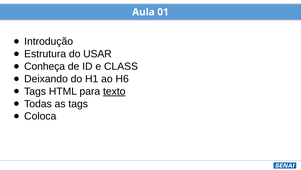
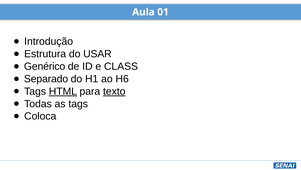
Conheça: Conheça -> Genérico
Deixando: Deixando -> Separado
HTML underline: none -> present
